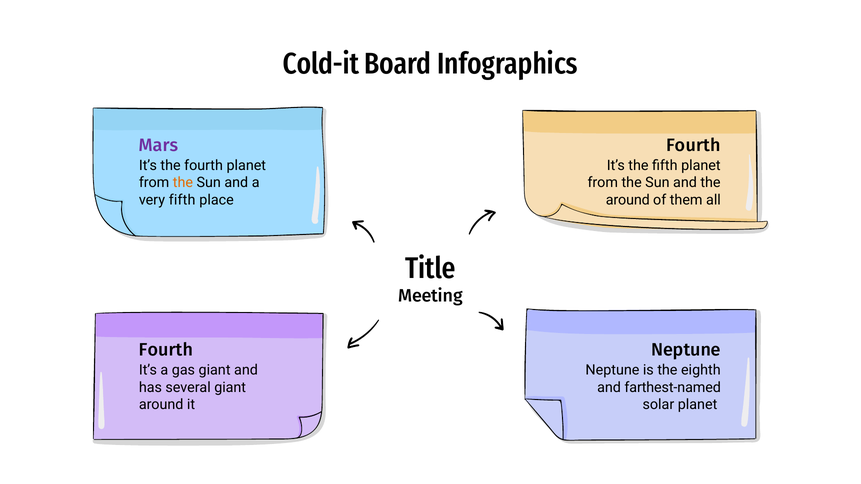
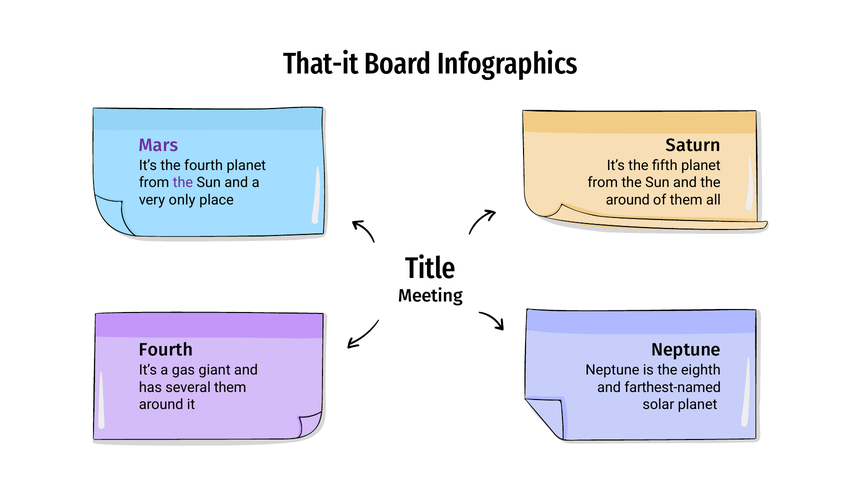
Cold-it: Cold-it -> That-it
Fourth at (693, 145): Fourth -> Saturn
the at (183, 183) colour: orange -> purple
very fifth: fifth -> only
several giant: giant -> them
